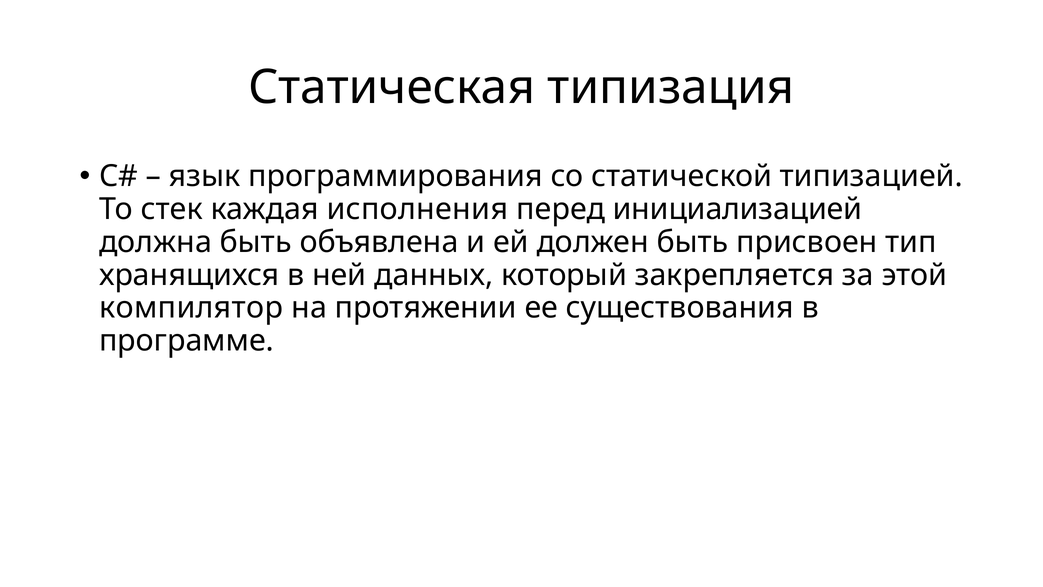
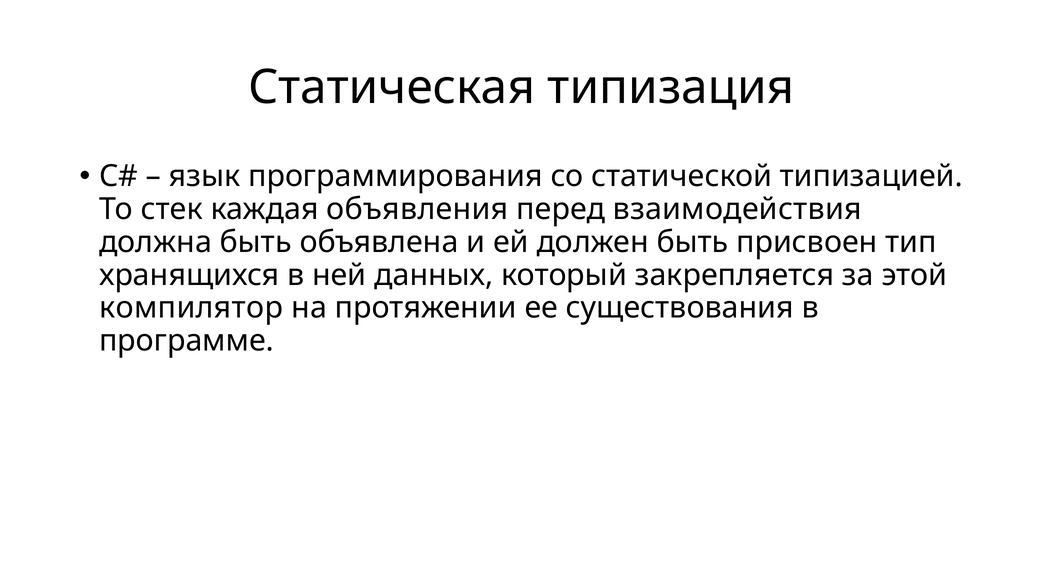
исполнения: исполнения -> объявления
инициализацией: инициализацией -> взаимодействия
